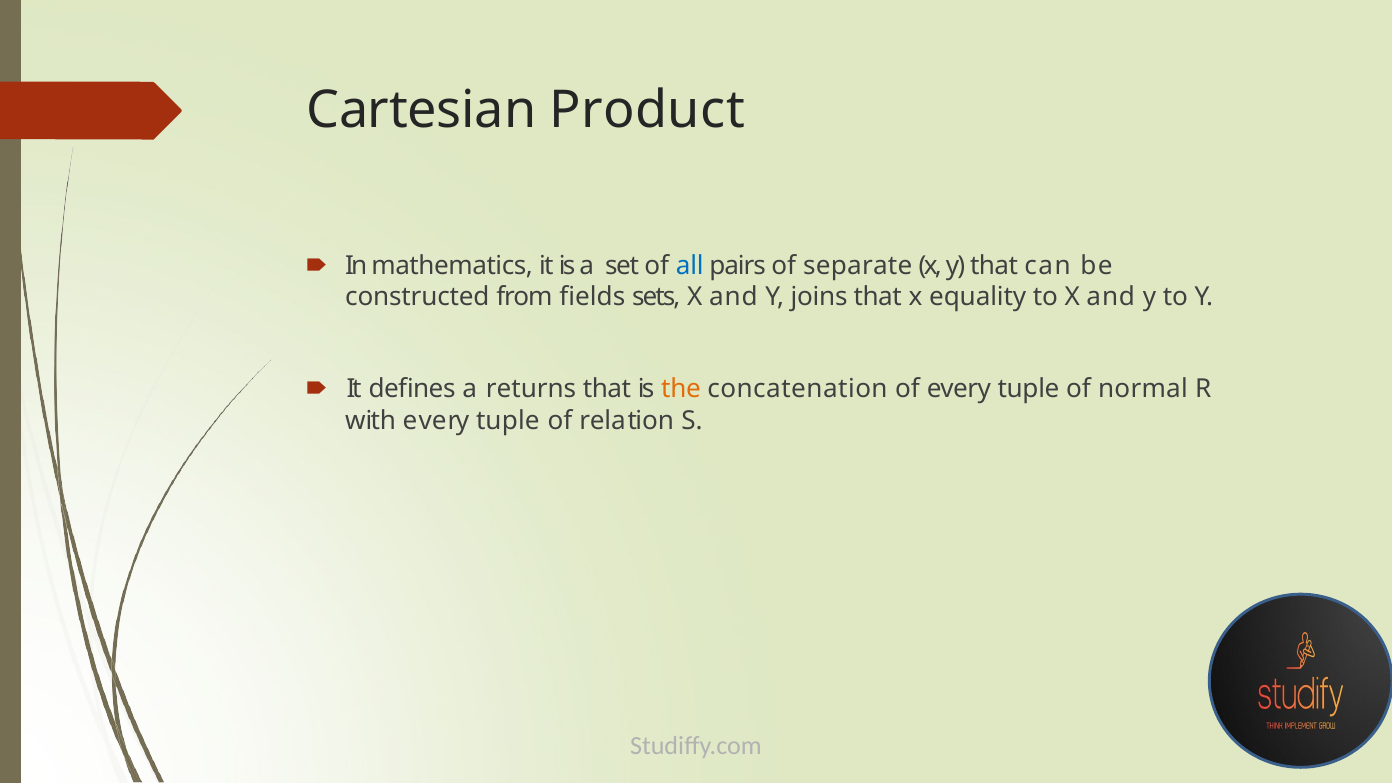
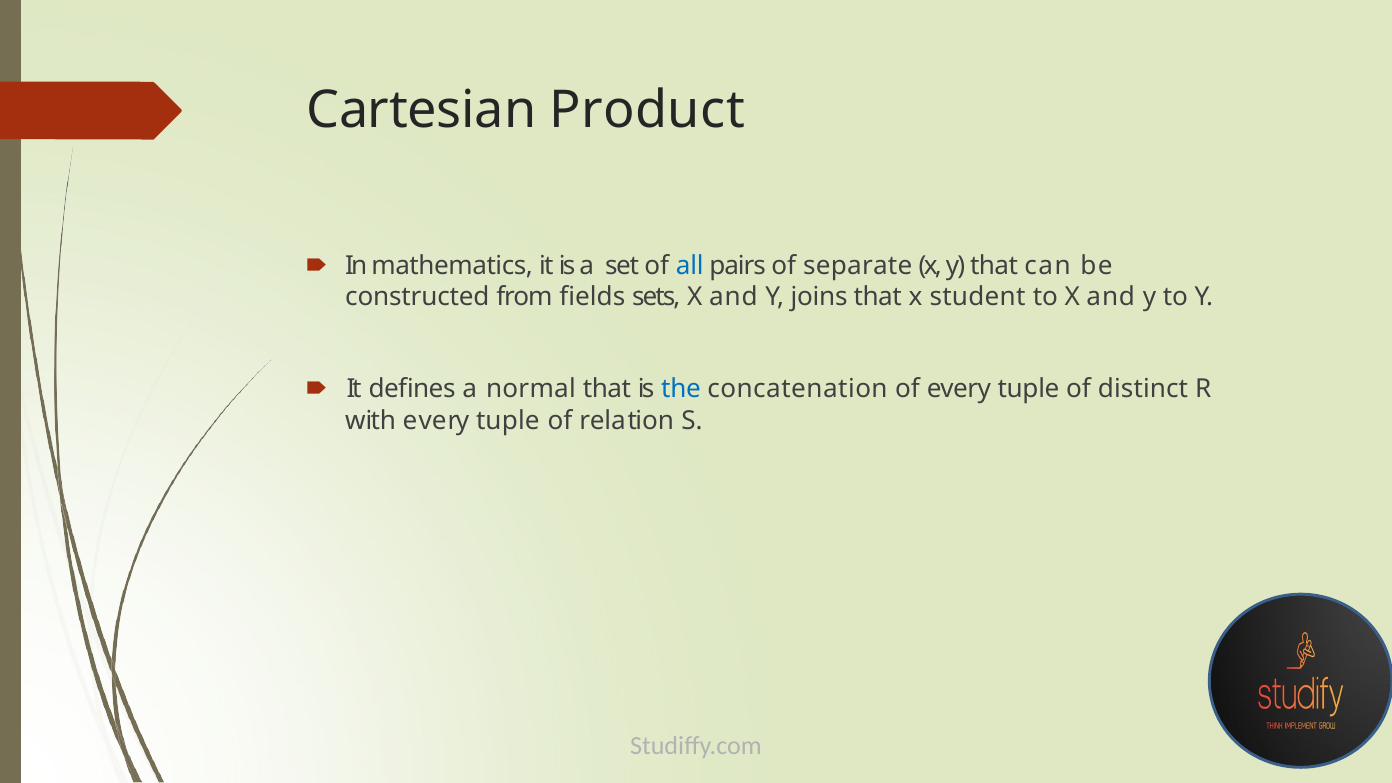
equality: equality -> student
returns: returns -> normal
the colour: orange -> blue
normal: normal -> distinct
